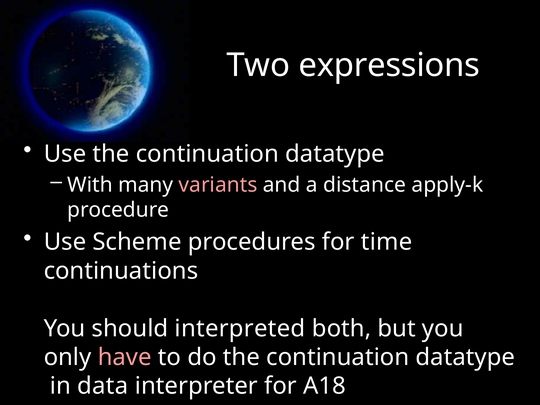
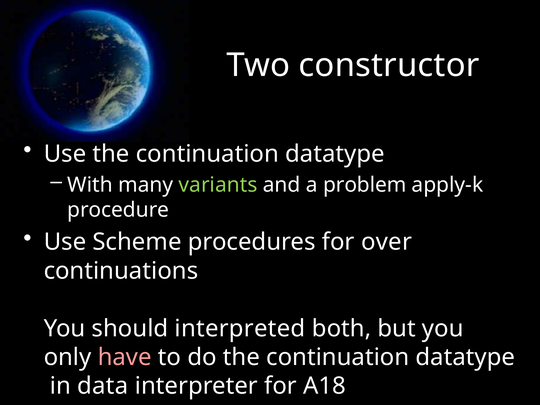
expressions: expressions -> constructor
variants colour: pink -> light green
distance: distance -> problem
time: time -> over
